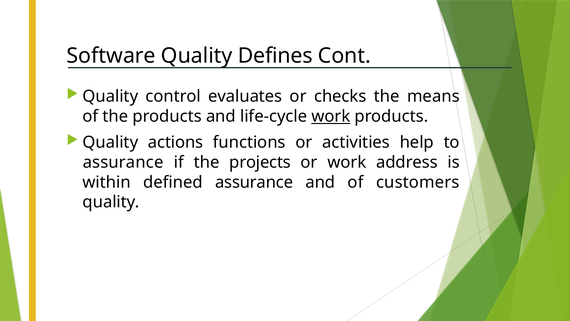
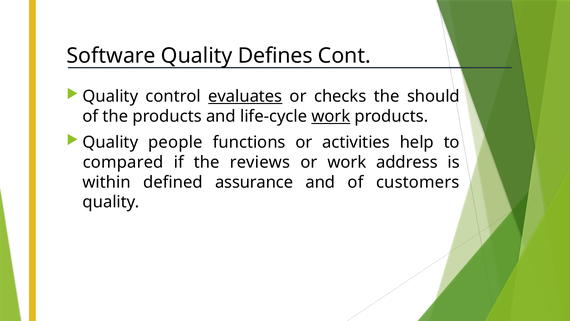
evaluates underline: none -> present
means: means -> should
actions: actions -> people
assurance at (123, 162): assurance -> compared
projects: projects -> reviews
